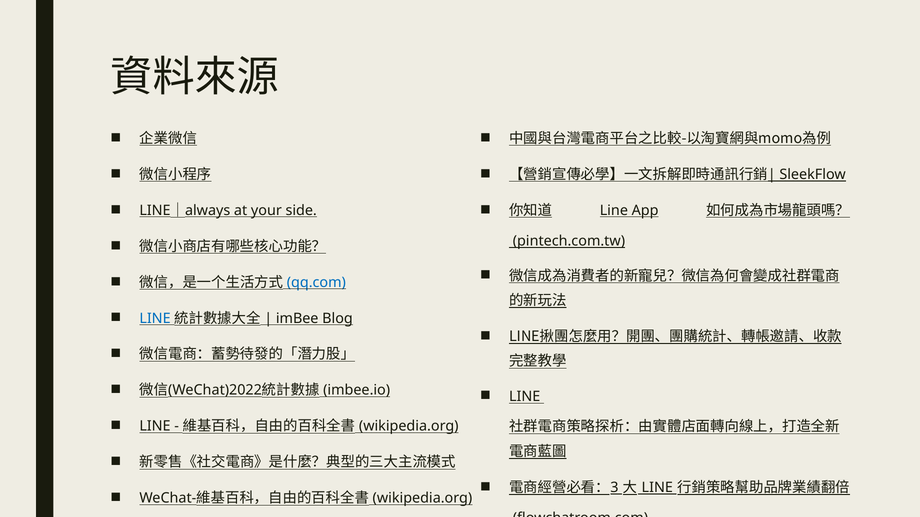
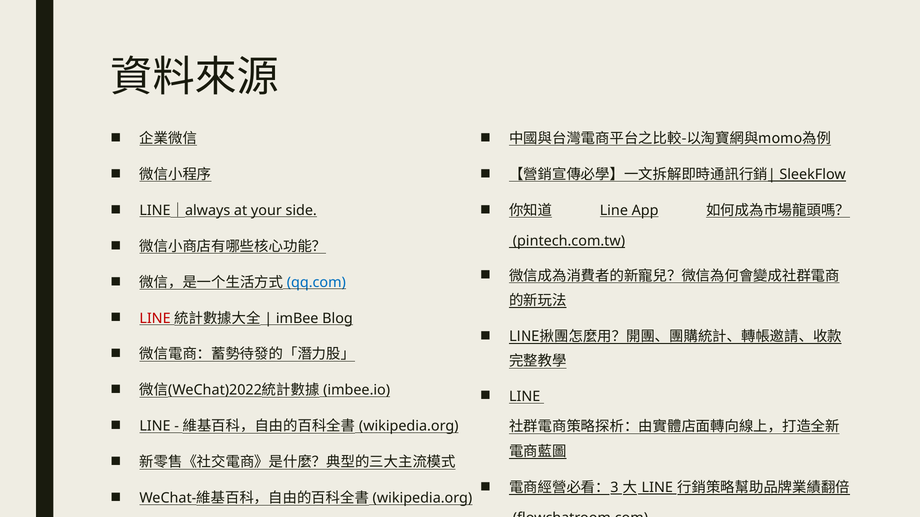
LINE at (155, 319) colour: blue -> red
